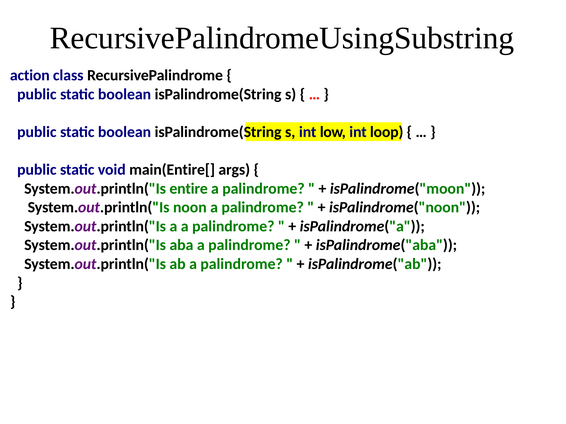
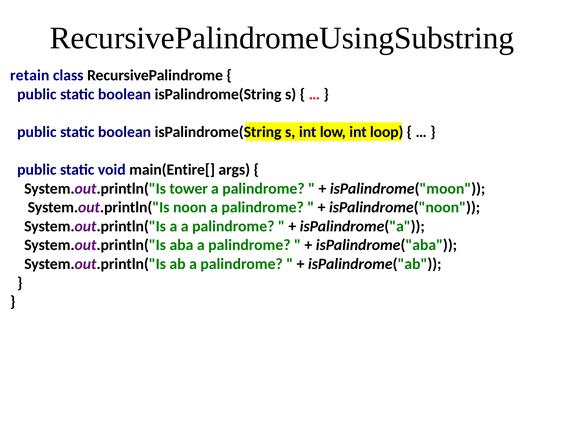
action: action -> retain
entire: entire -> tower
